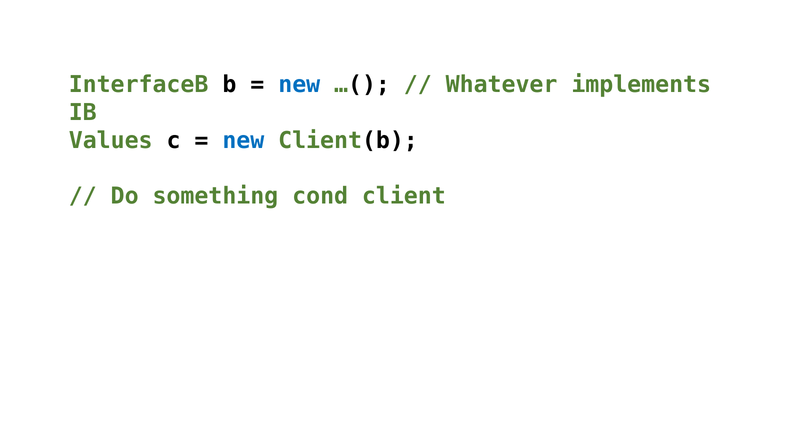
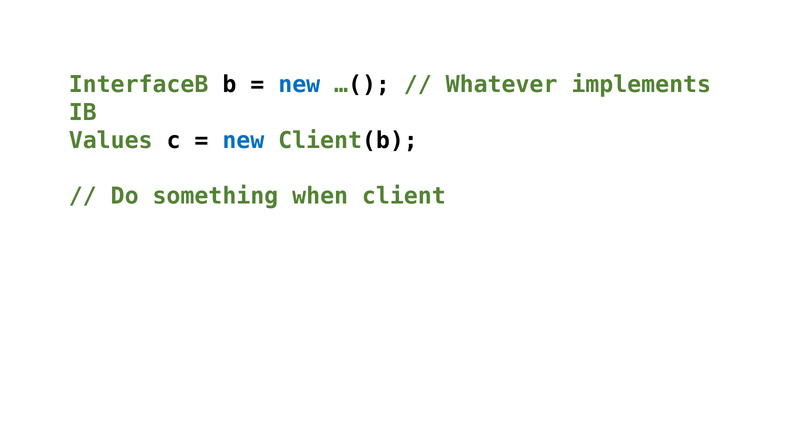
cond: cond -> when
